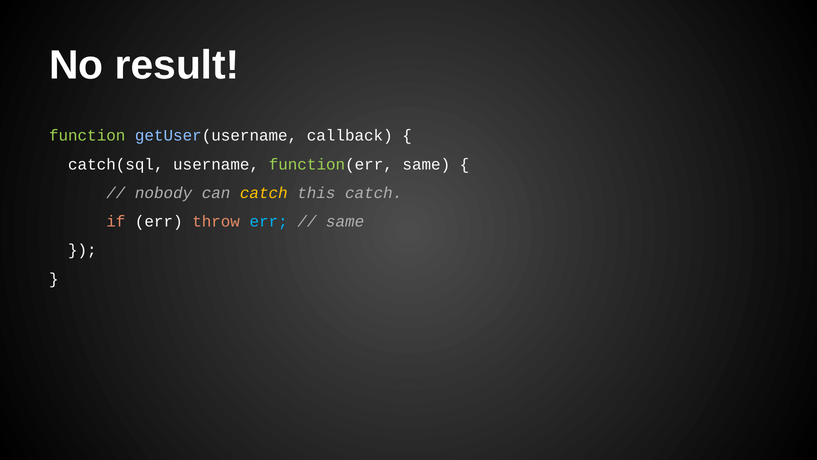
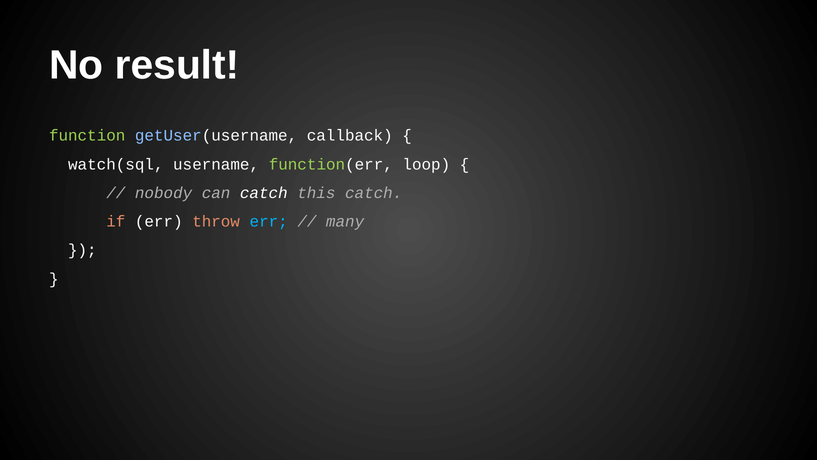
catch(sql: catch(sql -> watch(sql
function(err same: same -> loop
catch at (264, 193) colour: yellow -> white
same at (345, 221): same -> many
